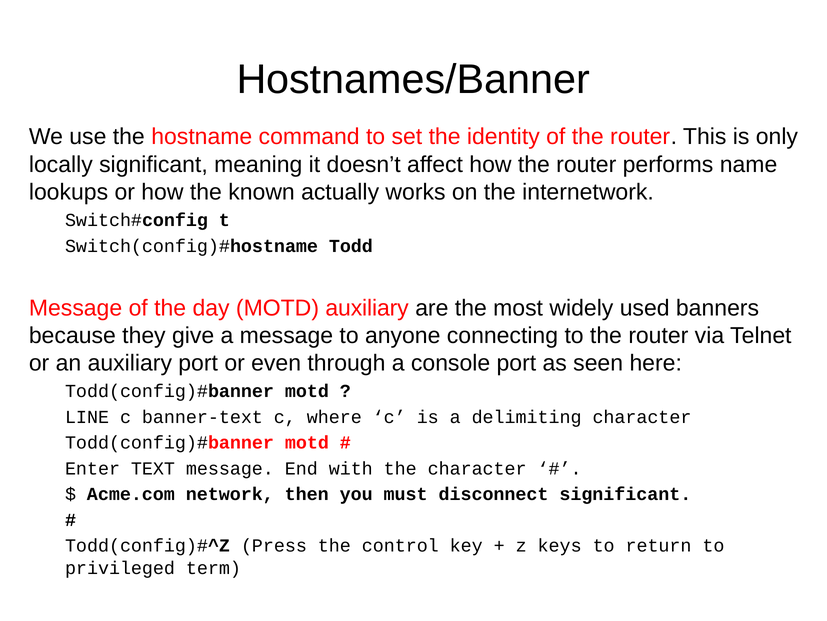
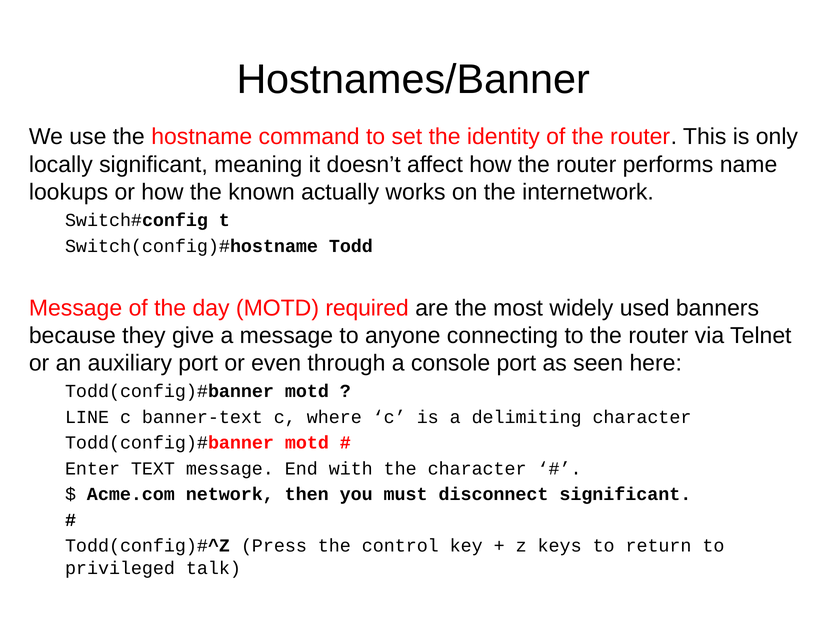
MOTD auxiliary: auxiliary -> required
term: term -> talk
